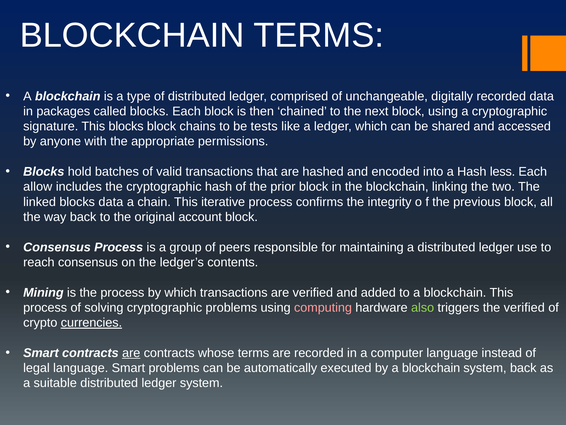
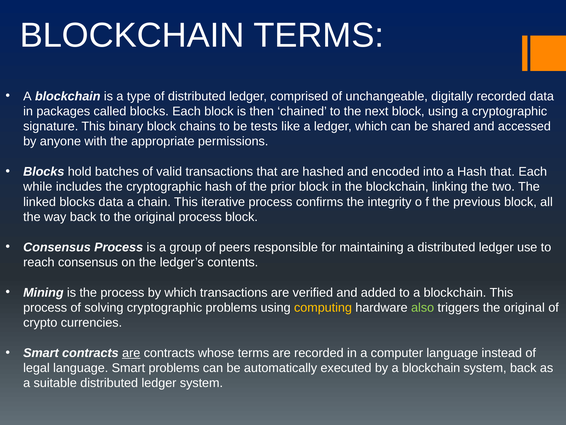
This blocks: blocks -> binary
Hash less: less -> that
allow: allow -> while
original account: account -> process
computing colour: pink -> yellow
triggers the verified: verified -> original
currencies underline: present -> none
